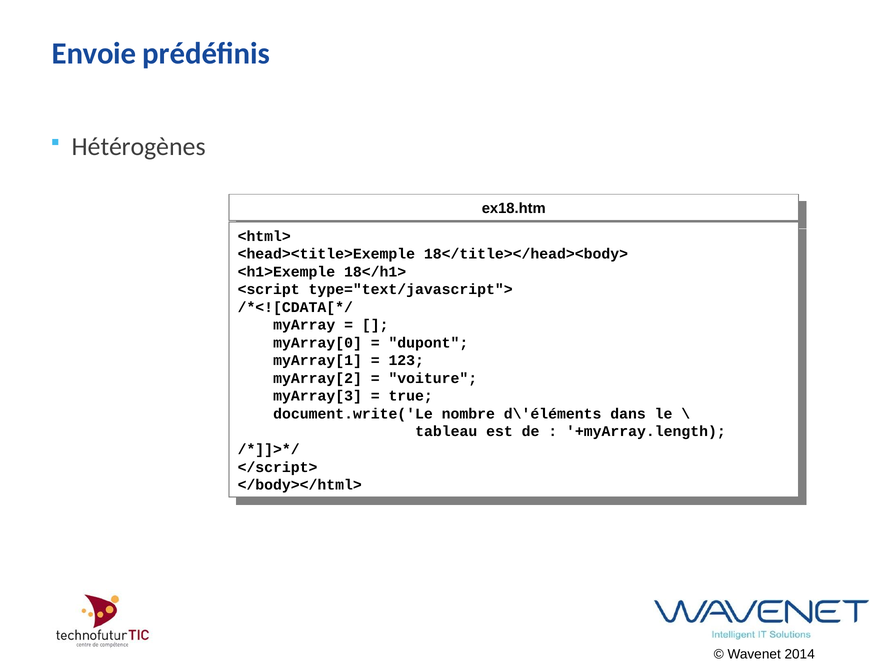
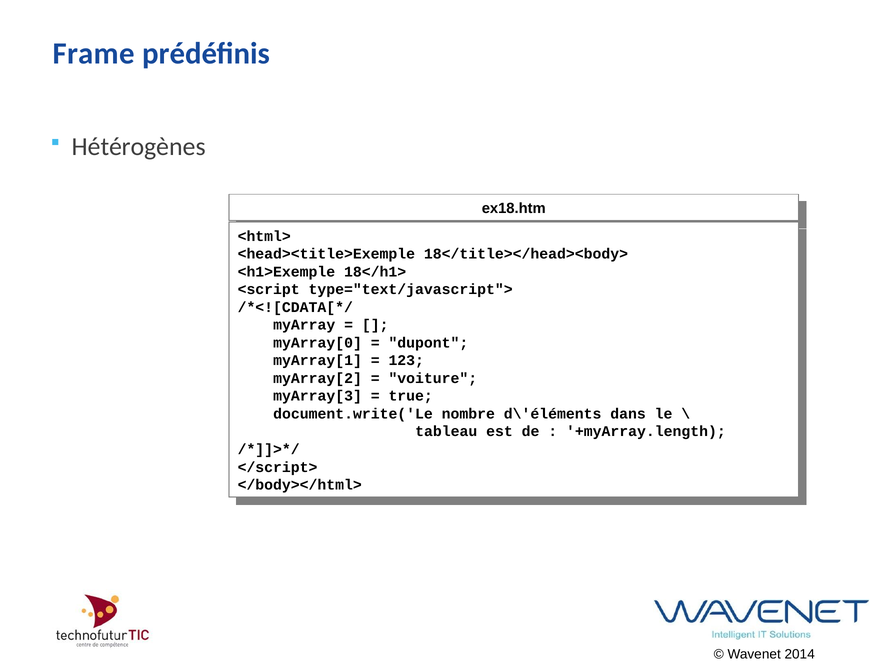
Envoie: Envoie -> Frame
